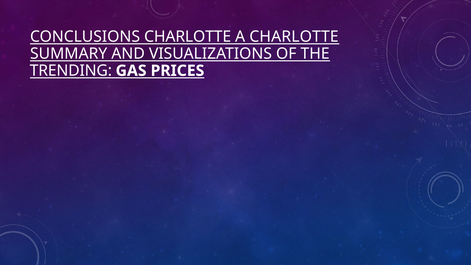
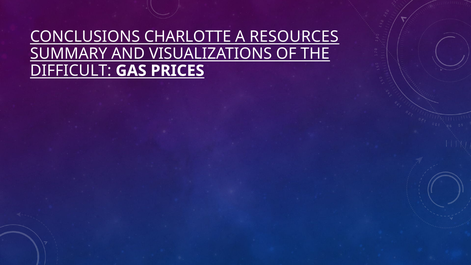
A CHARLOTTE: CHARLOTTE -> RESOURCES
TRENDING: TRENDING -> DIFFICULT
